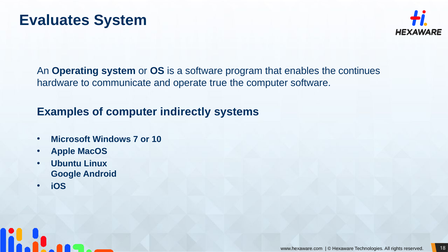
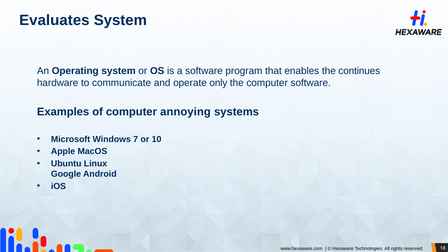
true: true -> only
indirectly: indirectly -> annoying
